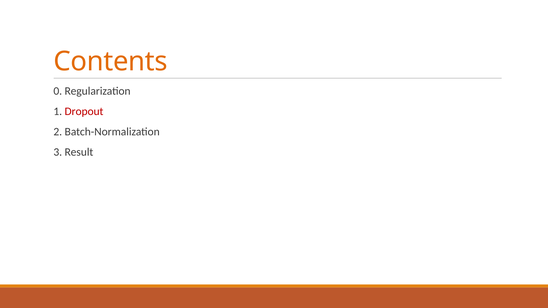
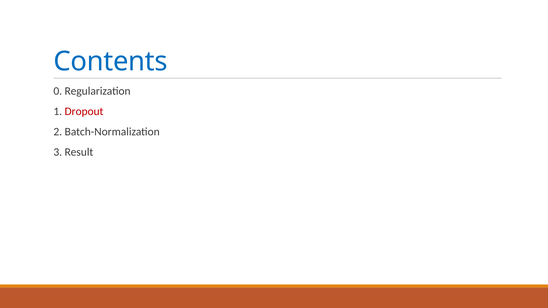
Contents colour: orange -> blue
